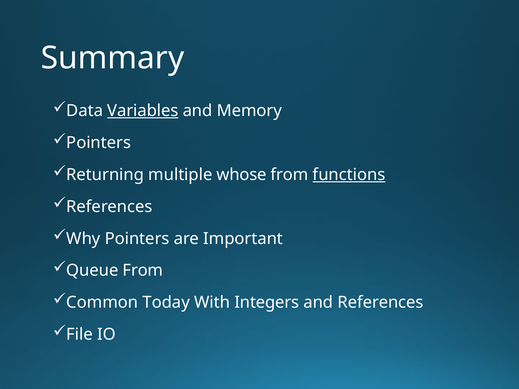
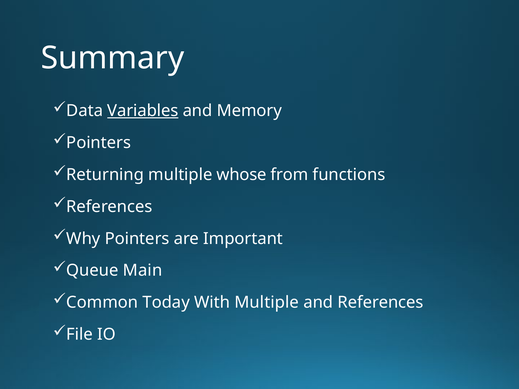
functions underline: present -> none
Queue From: From -> Main
With Integers: Integers -> Multiple
